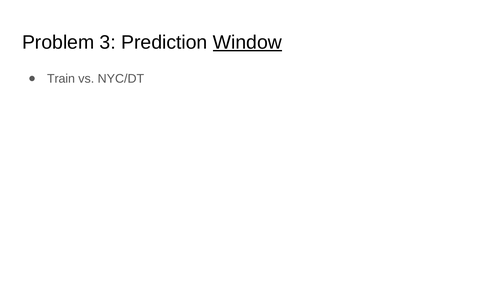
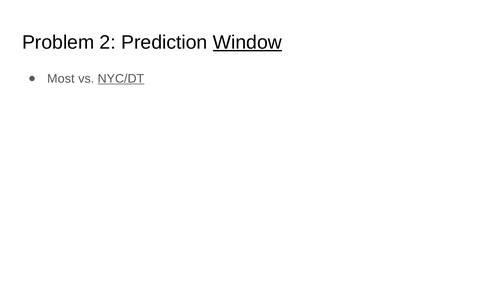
3: 3 -> 2
Train: Train -> Most
NYC/DT underline: none -> present
